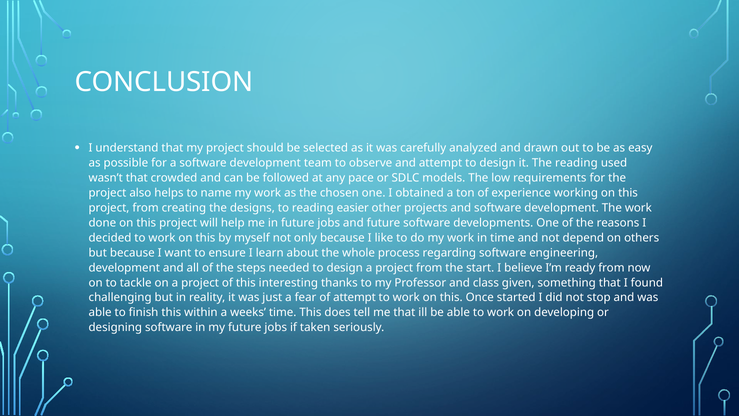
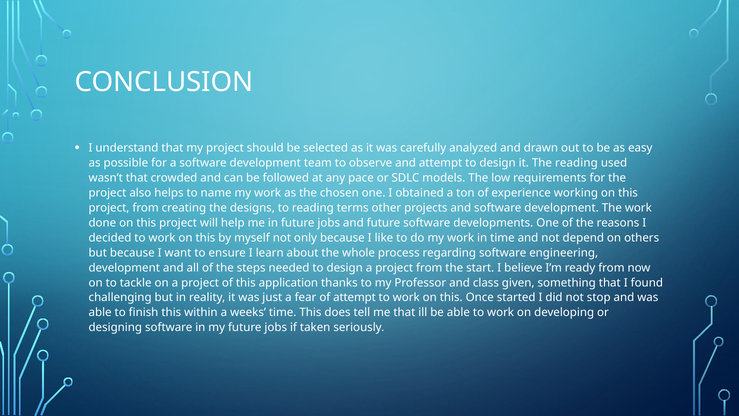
easier: easier -> terms
interesting: interesting -> application
